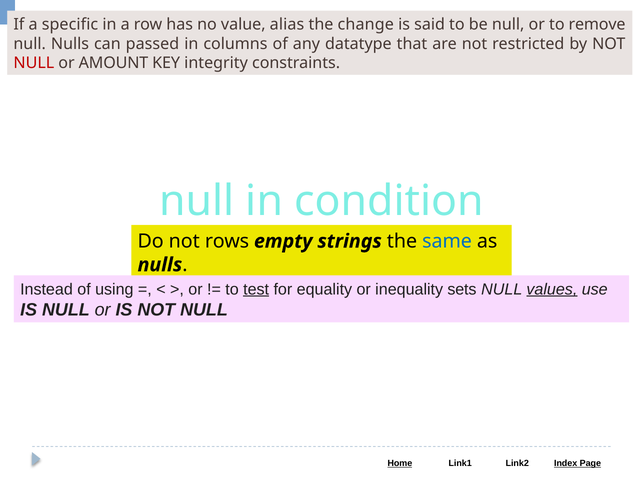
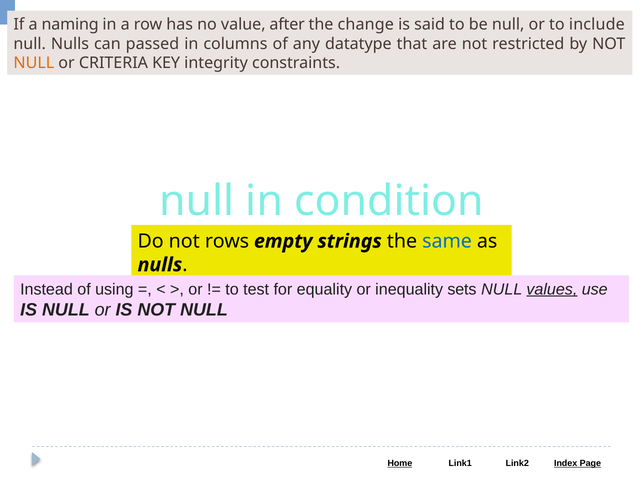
specific: specific -> naming
alias: alias -> after
remove: remove -> include
NULL at (34, 63) colour: red -> orange
AMOUNT: AMOUNT -> CRITERIA
test underline: present -> none
